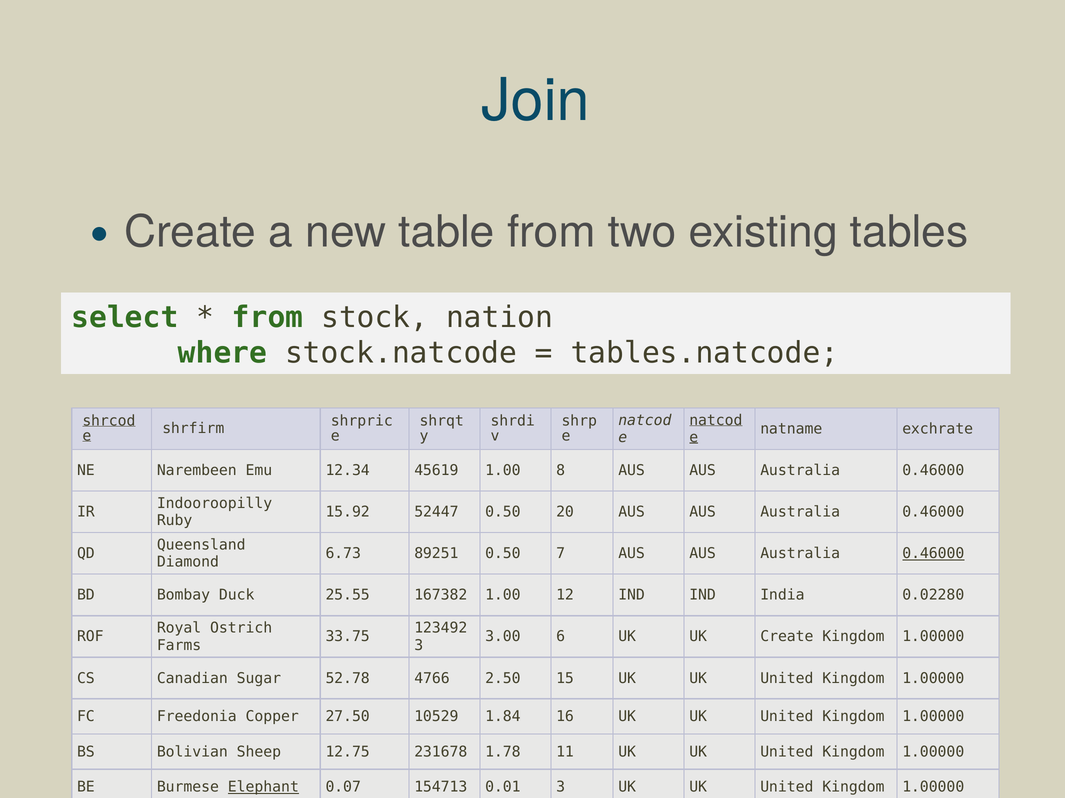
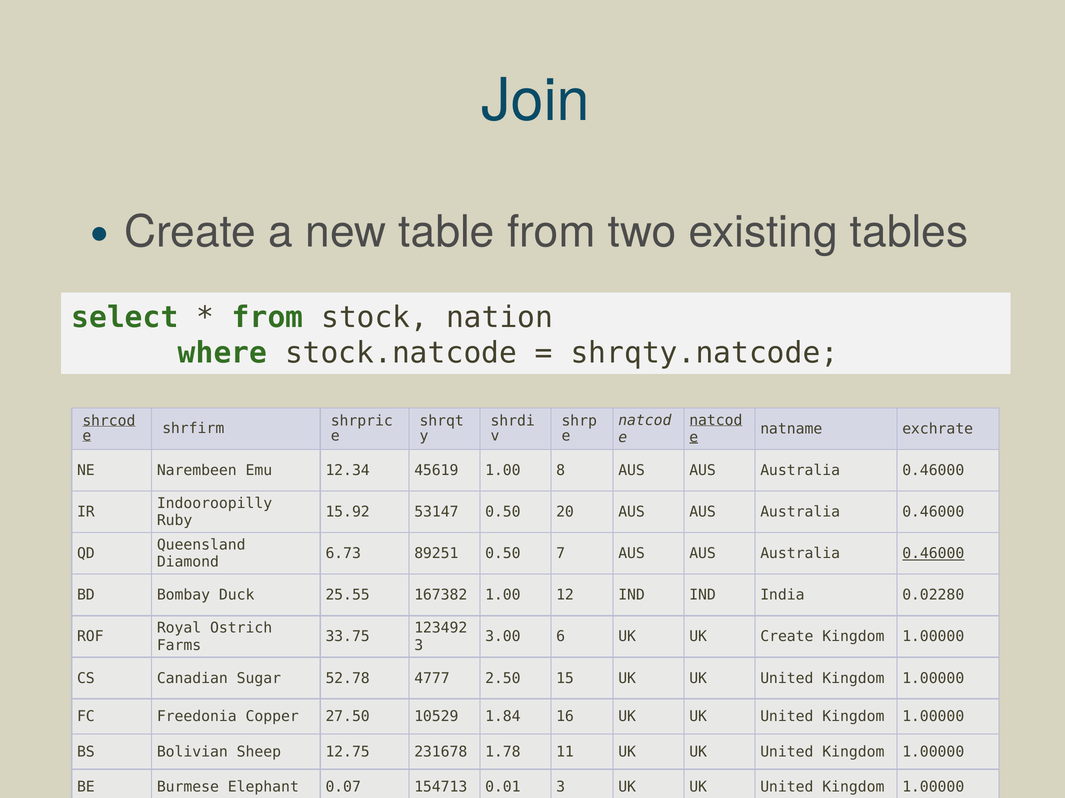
tables.natcode: tables.natcode -> shrqty.natcode
52447: 52447 -> 53147
4766: 4766 -> 4777
Elephant underline: present -> none
